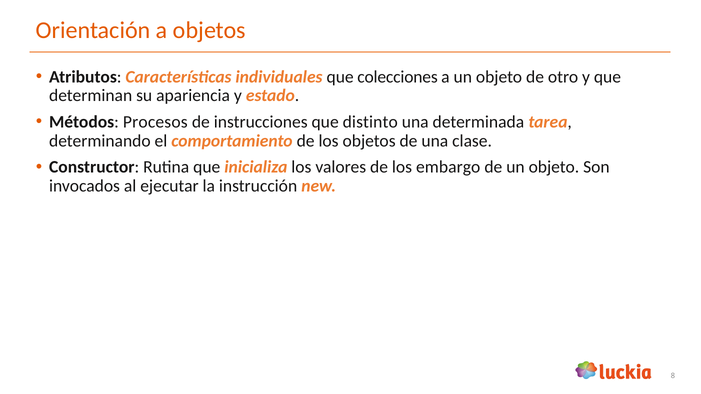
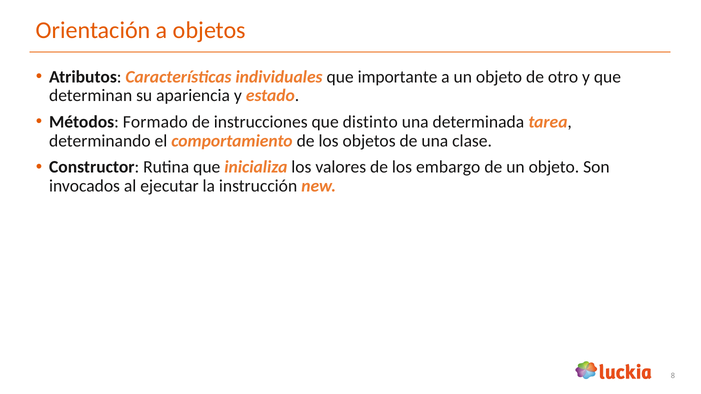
colecciones: colecciones -> importante
Procesos: Procesos -> Formado
